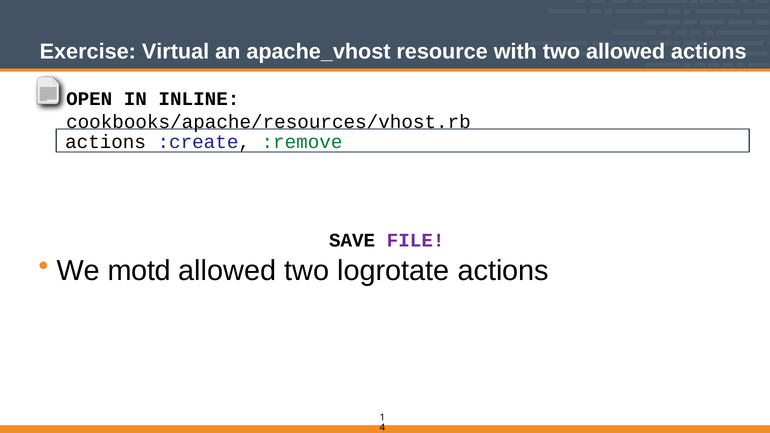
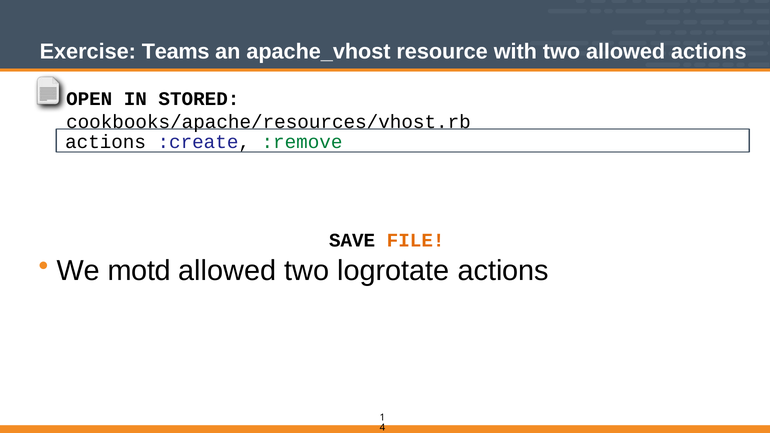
Virtual: Virtual -> Teams
INLINE: INLINE -> STORED
FILE colour: purple -> orange
